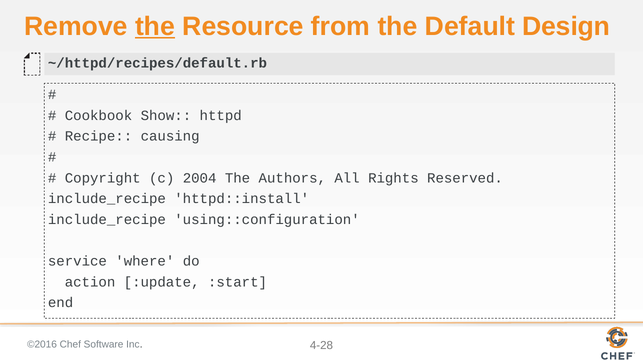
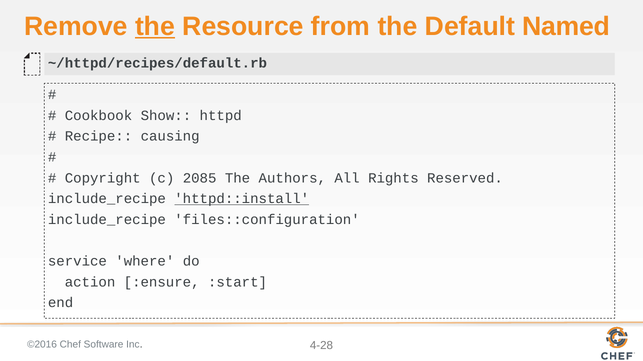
Design: Design -> Named
2004: 2004 -> 2085
httpd::install underline: none -> present
using::configuration: using::configuration -> files::configuration
:update: :update -> :ensure
